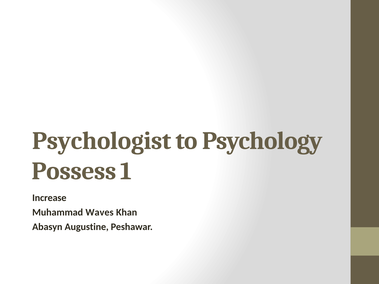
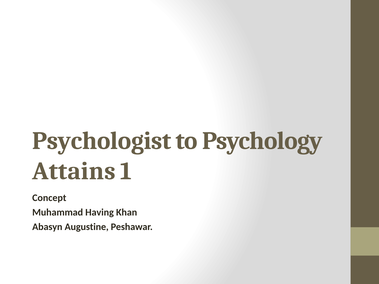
Possess: Possess -> Attains
Increase: Increase -> Concept
Waves: Waves -> Having
